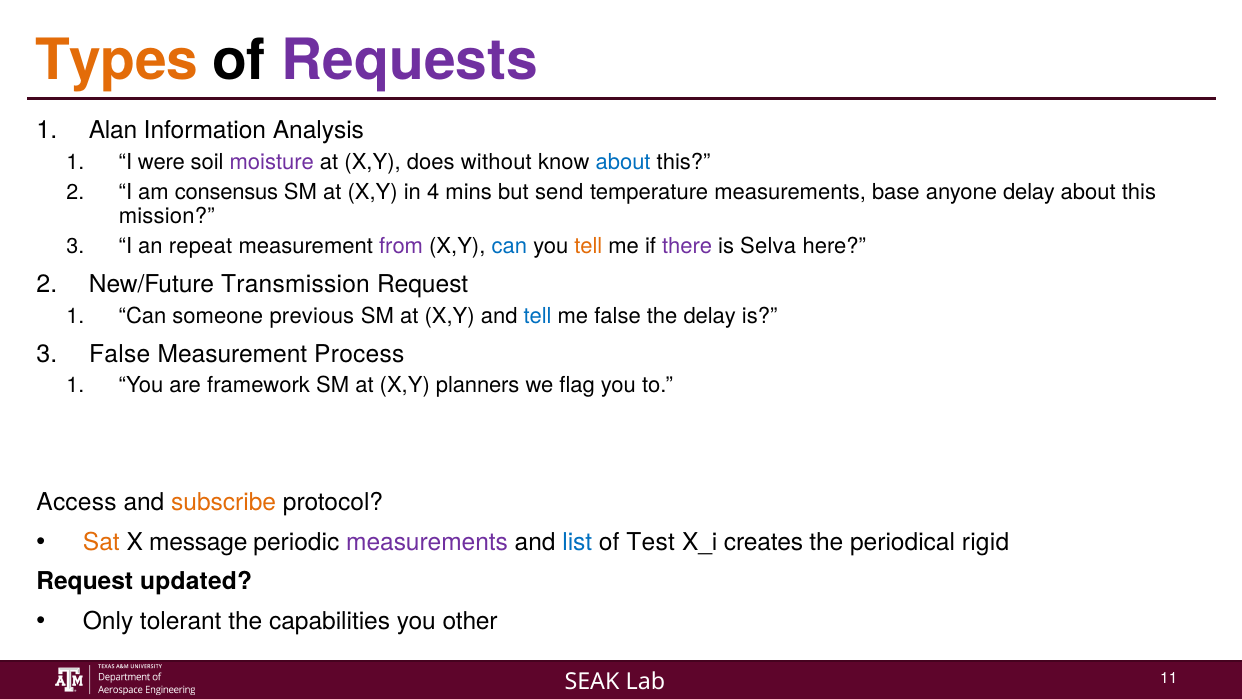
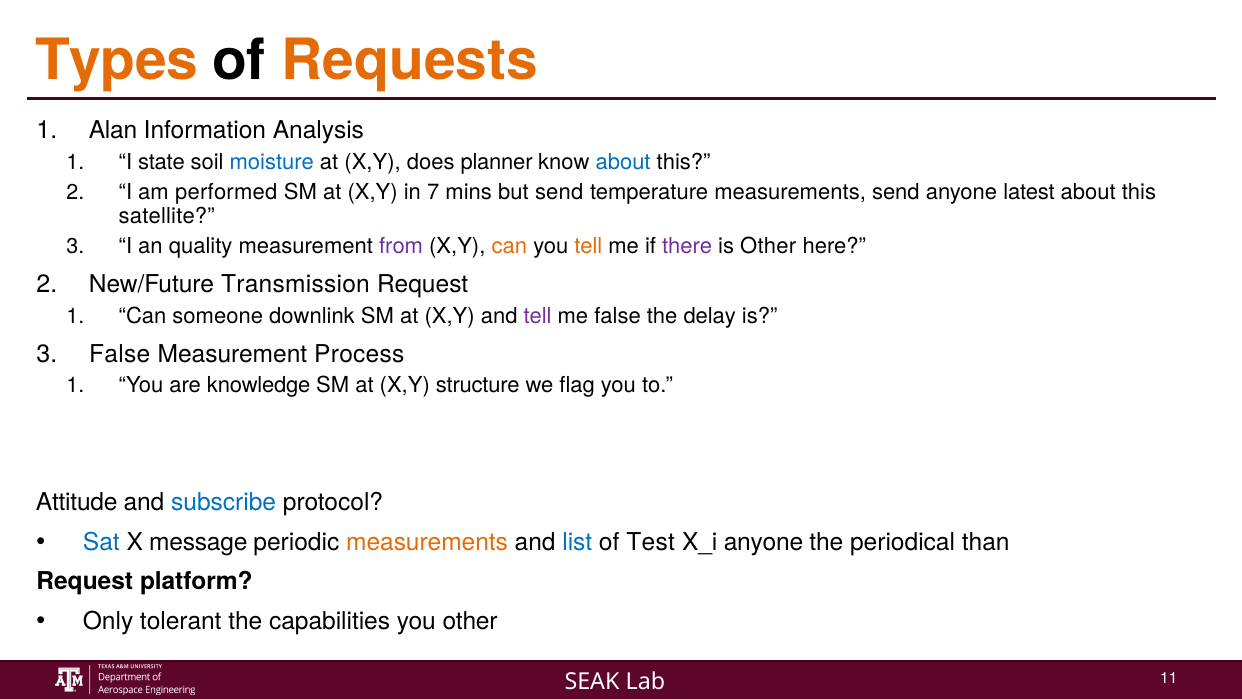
Requests colour: purple -> orange
were: were -> state
moisture colour: purple -> blue
without: without -> planner
consensus: consensus -> performed
4: 4 -> 7
measurements base: base -> send
anyone delay: delay -> latest
mission: mission -> satellite
repeat: repeat -> quality
can at (509, 246) colour: blue -> orange
is Selva: Selva -> Other
previous: previous -> downlink
tell at (538, 316) colour: blue -> purple
framework: framework -> knowledge
planners: planners -> structure
Access: Access -> Attitude
subscribe colour: orange -> blue
Sat colour: orange -> blue
measurements at (427, 542) colour: purple -> orange
X_i creates: creates -> anyone
rigid: rigid -> than
updated: updated -> platform
